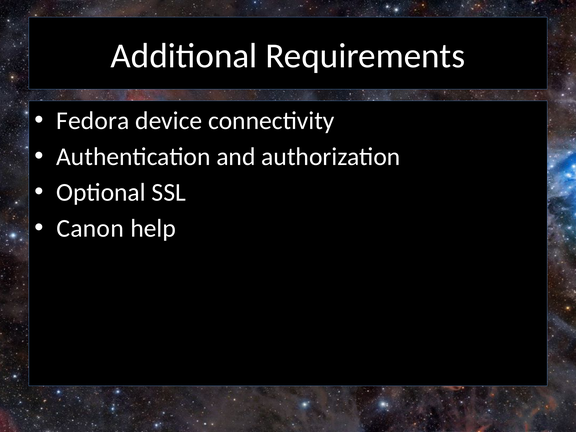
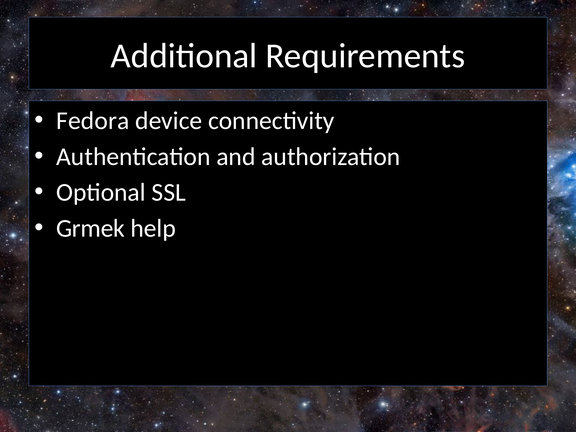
Canon: Canon -> Grmek
